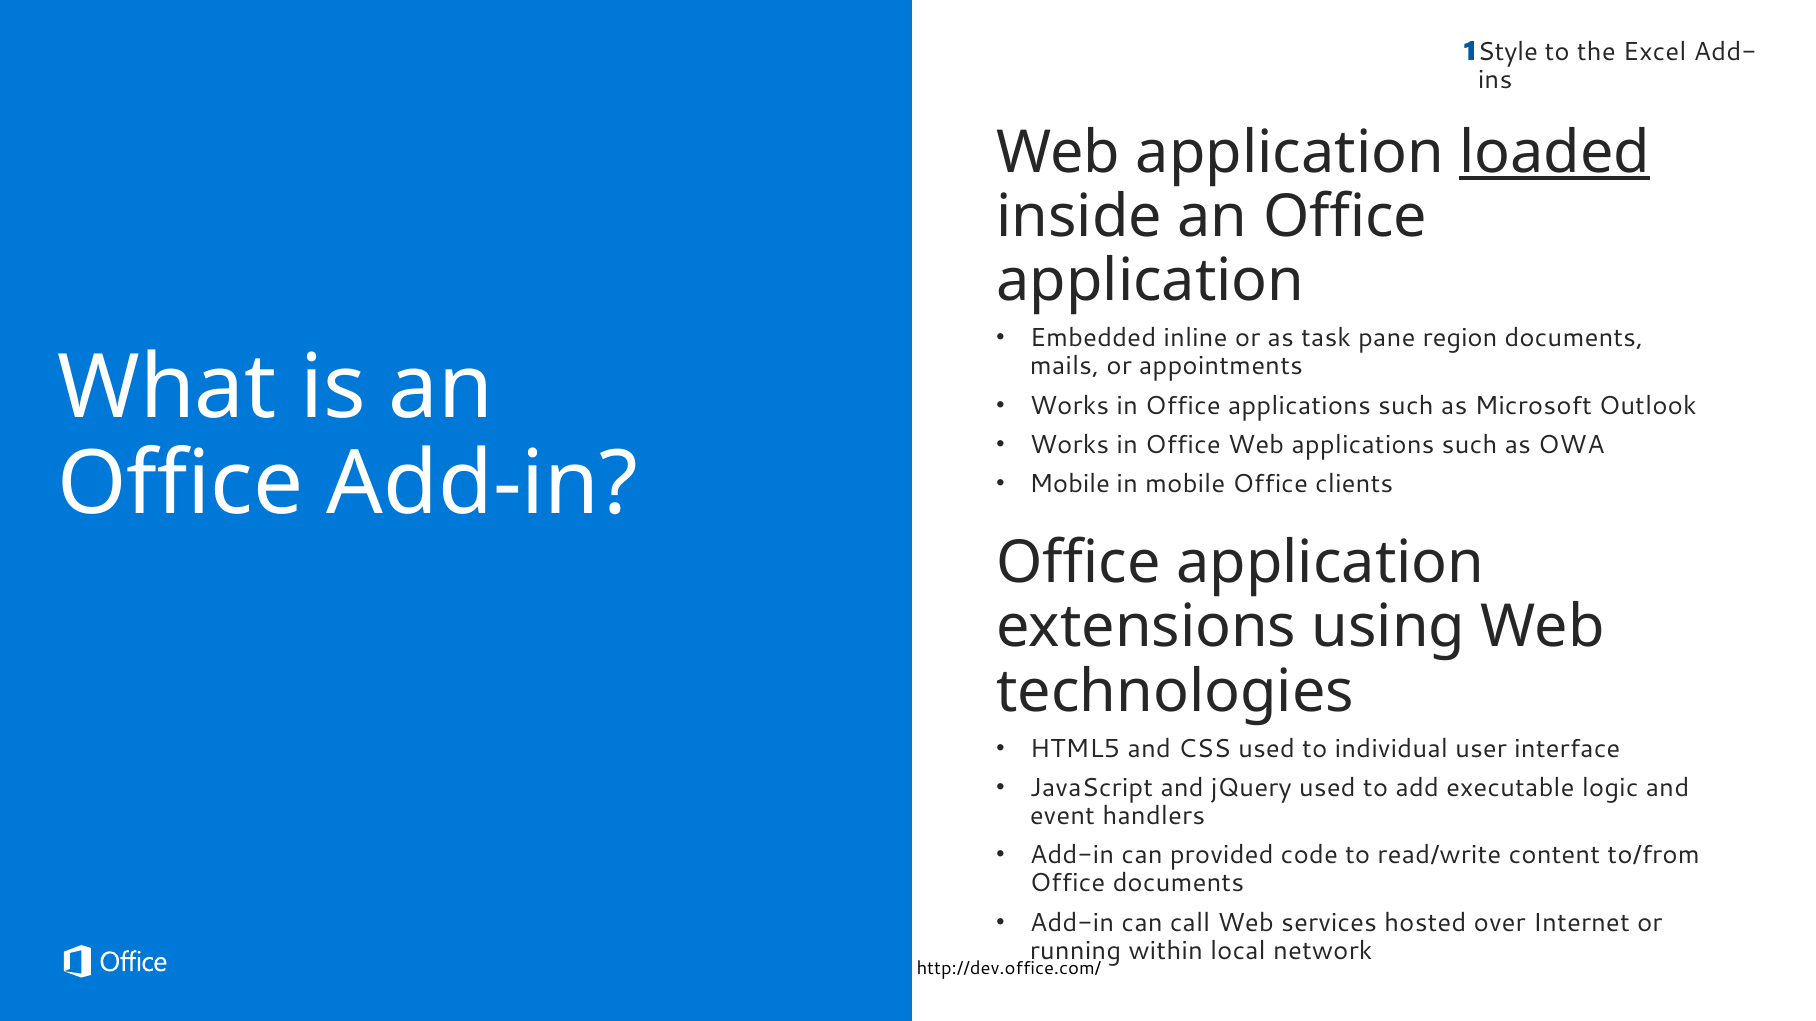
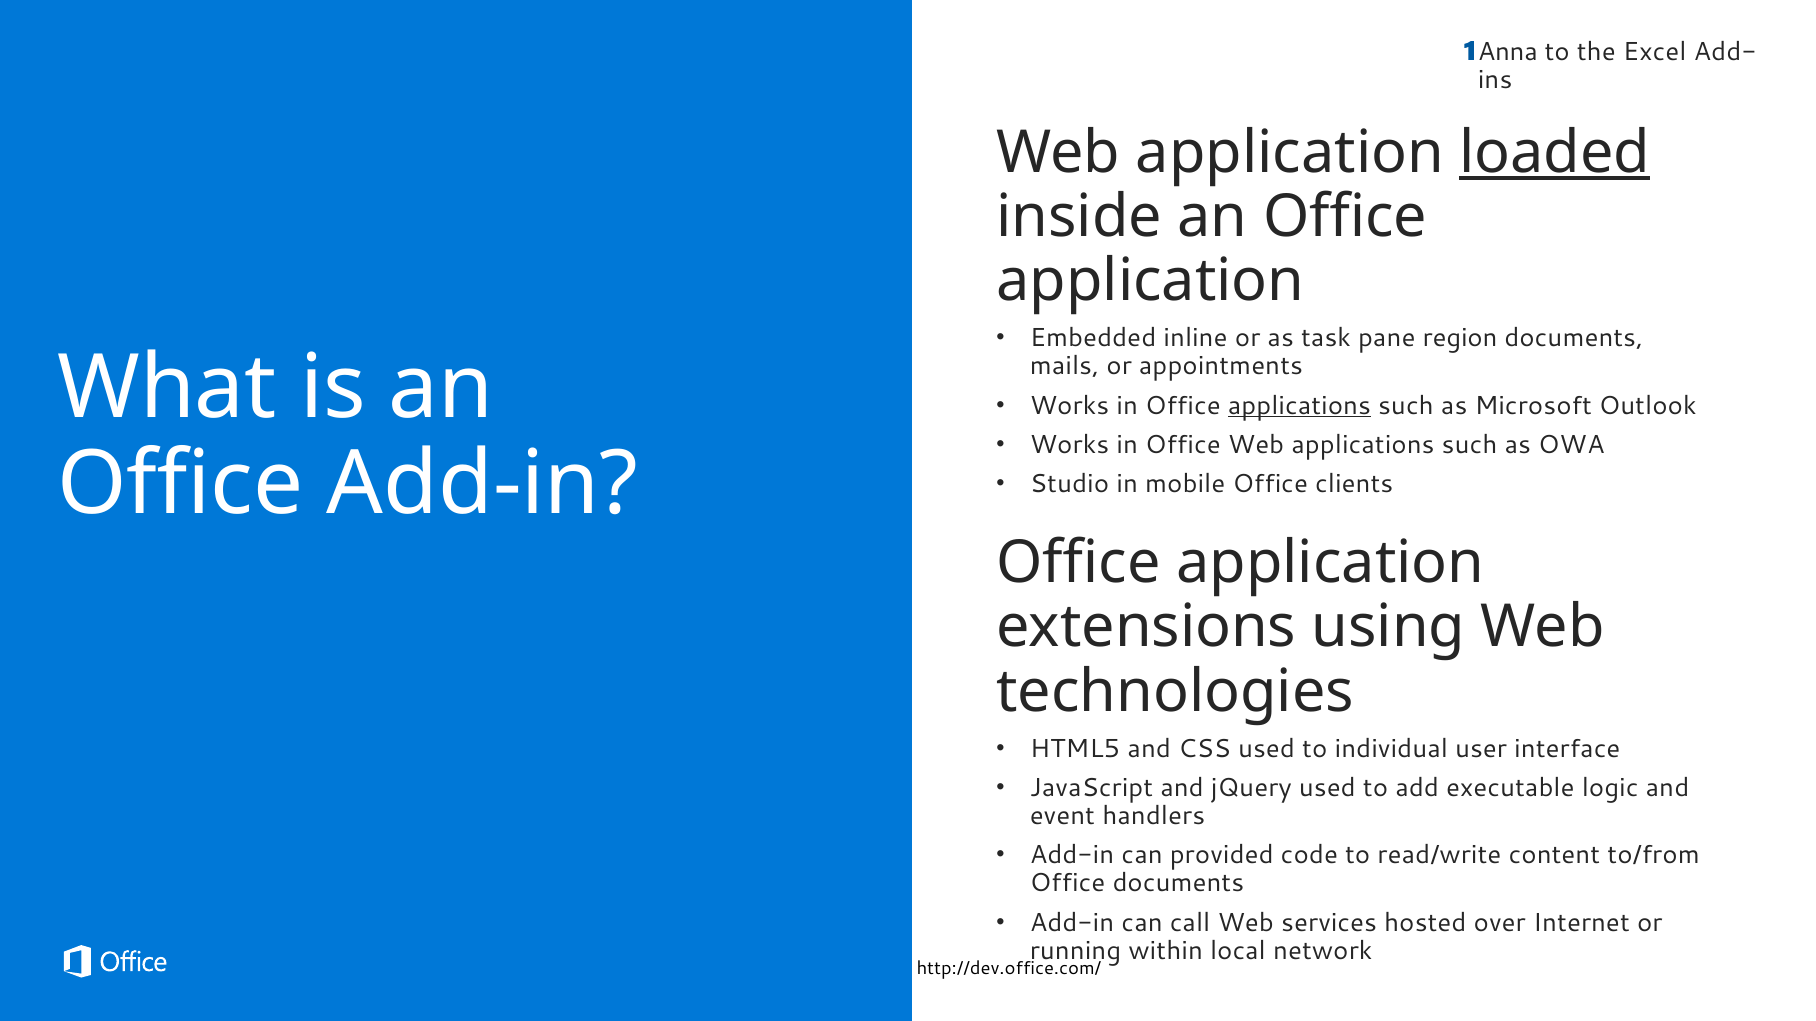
Style: Style -> Anna
applications at (1299, 406) underline: none -> present
Mobile at (1070, 484): Mobile -> Studio
